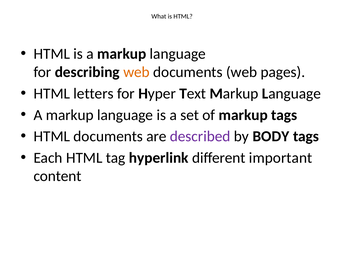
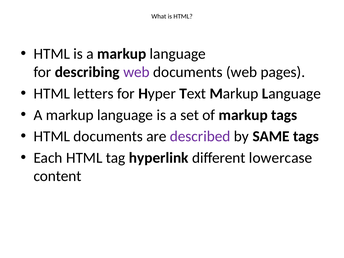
web at (137, 72) colour: orange -> purple
BODY: BODY -> SAME
important: important -> lowercase
